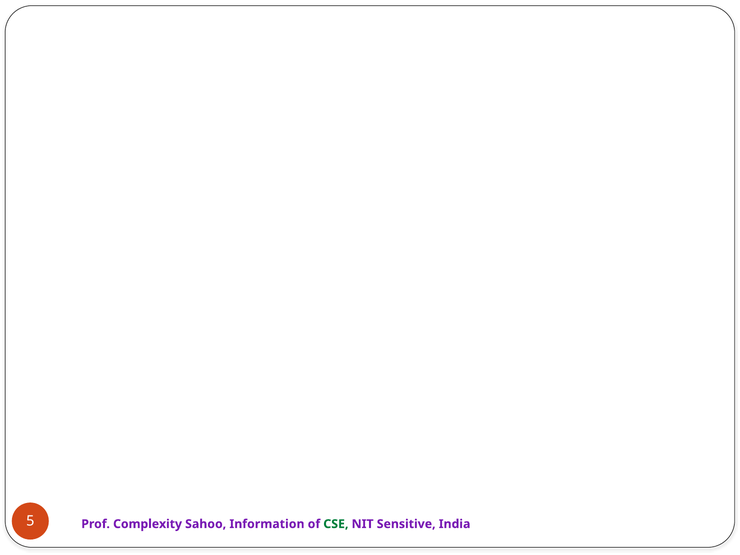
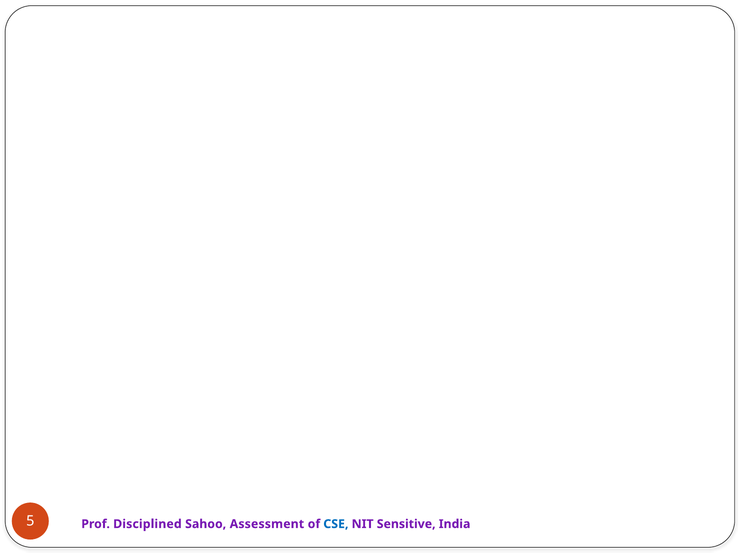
Complexity: Complexity -> Disciplined
Information: Information -> Assessment
CSE colour: green -> blue
